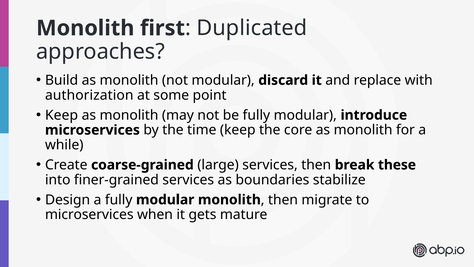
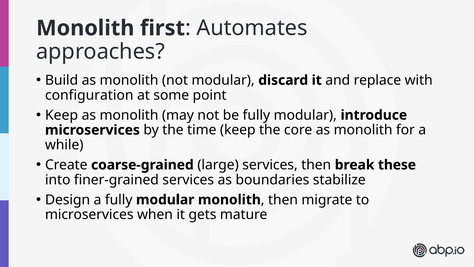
Duplicated: Duplicated -> Automates
authorization: authorization -> configuration
